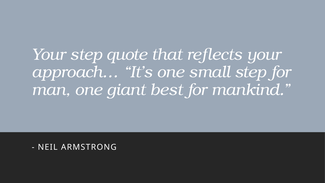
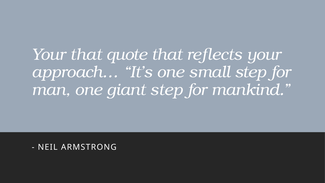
Your step: step -> that
giant best: best -> step
